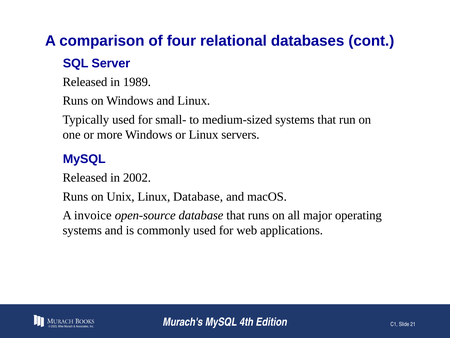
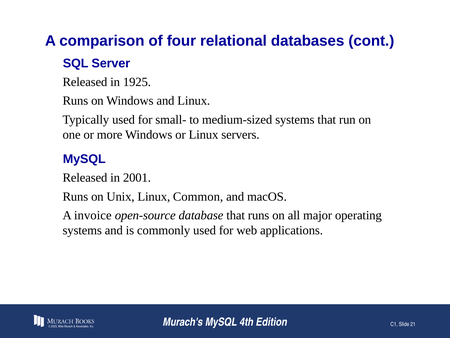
1989: 1989 -> 1925
2002: 2002 -> 2001
Linux Database: Database -> Common
